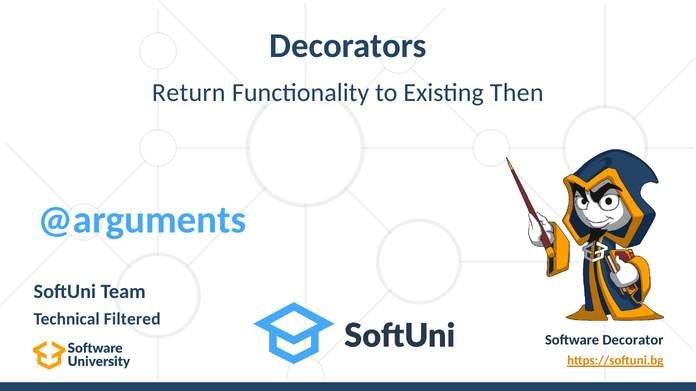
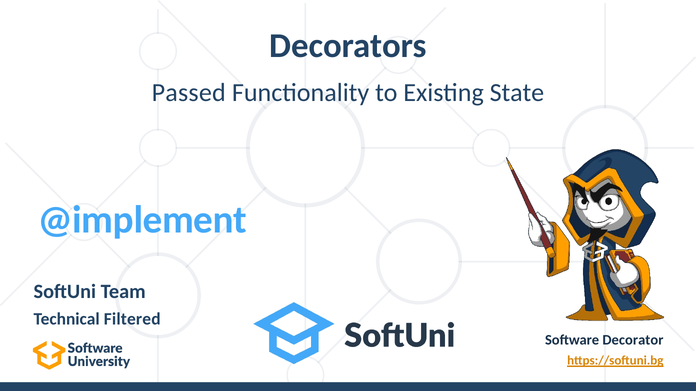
Return: Return -> Passed
Then: Then -> State
@arguments: @arguments -> @implement
